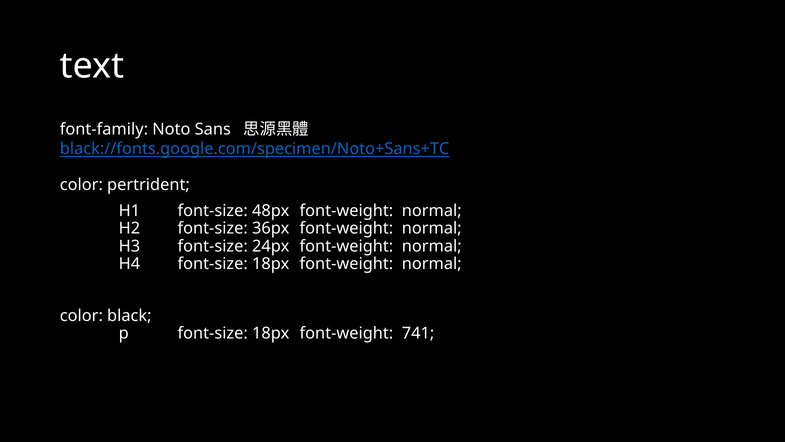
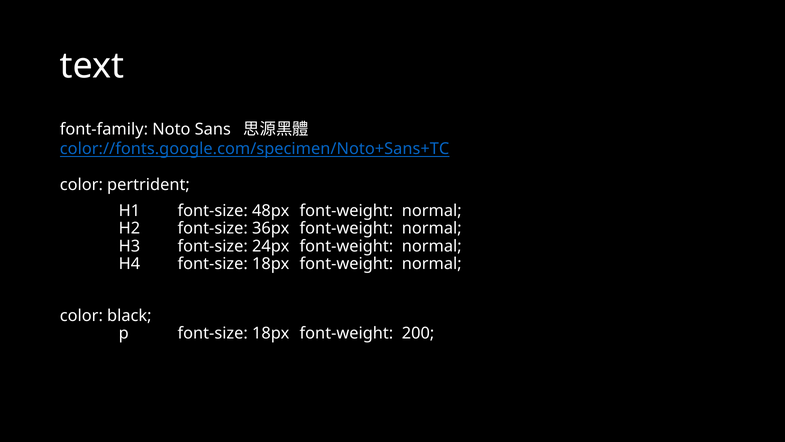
black://fonts.google.com/specimen/Noto+Sans+TC: black://fonts.google.com/specimen/Noto+Sans+TC -> color://fonts.google.com/specimen/Noto+Sans+TC
741: 741 -> 200
